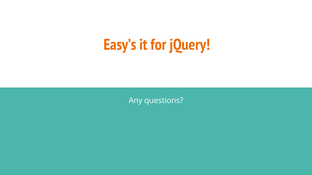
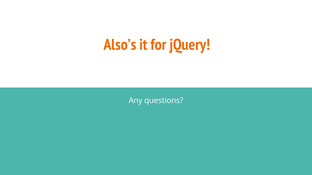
Easy’s: Easy’s -> Also’s
